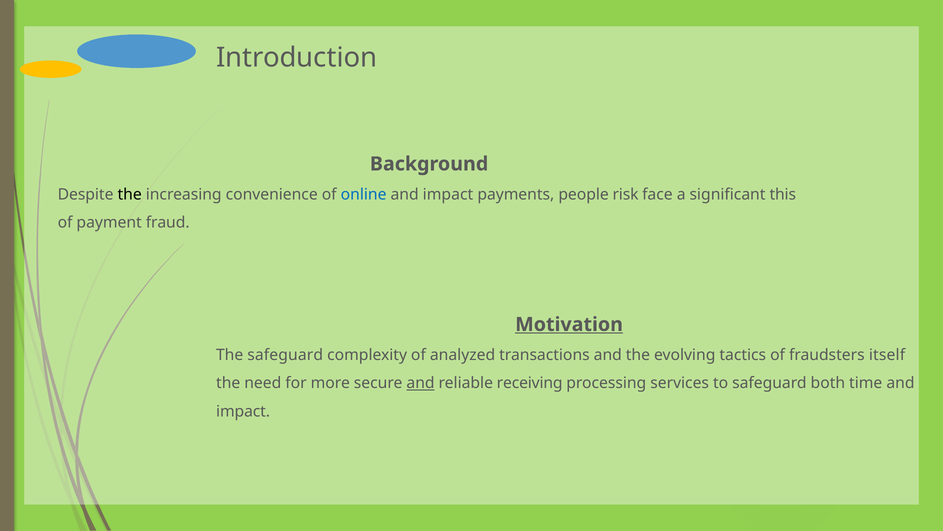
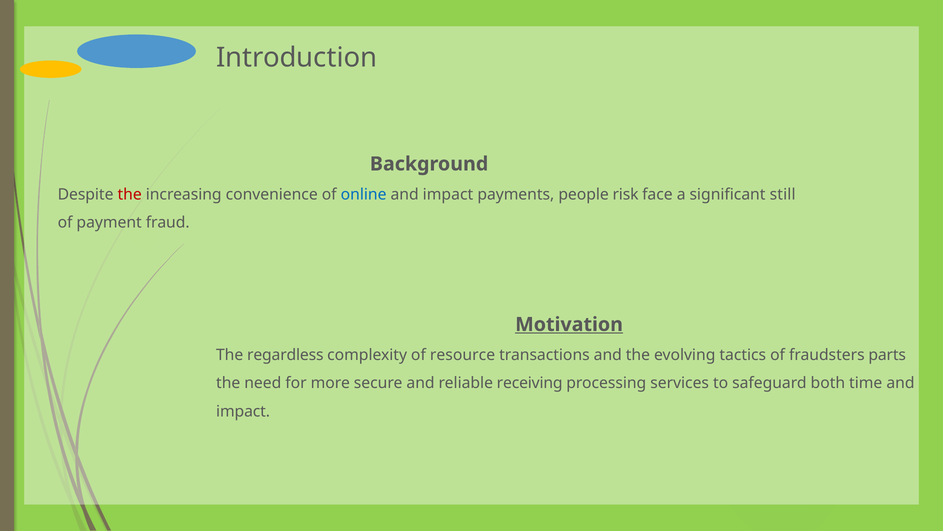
the at (130, 194) colour: black -> red
this: this -> still
The safeguard: safeguard -> regardless
analyzed: analyzed -> resource
itself: itself -> parts
and at (421, 383) underline: present -> none
